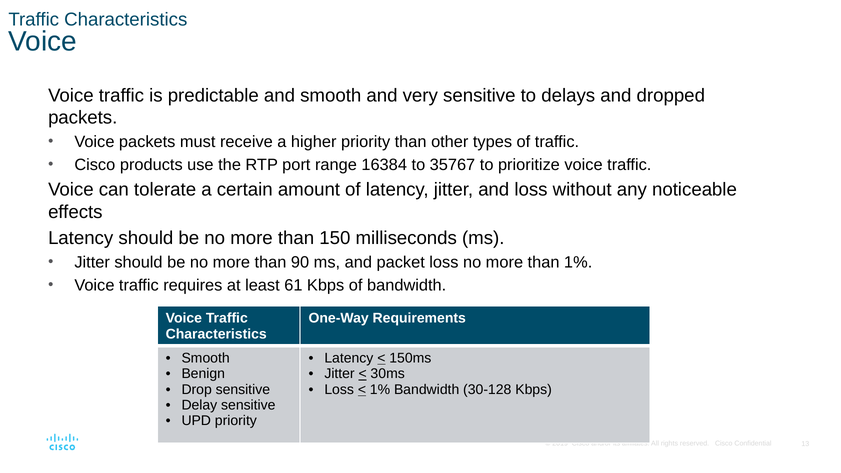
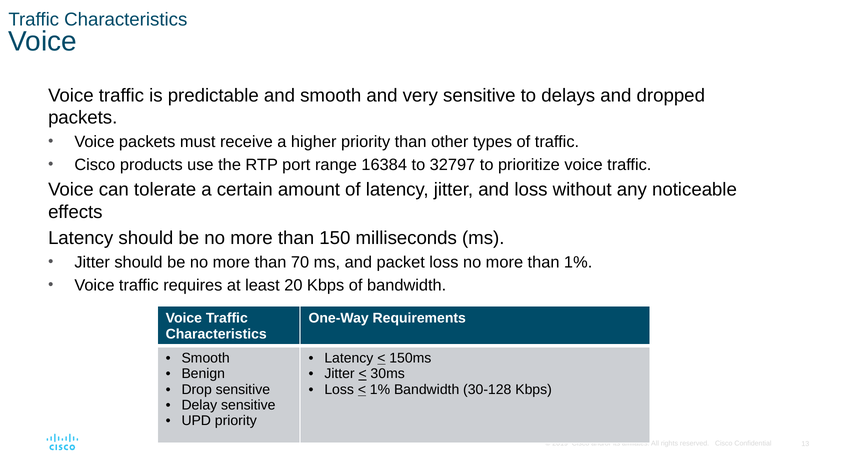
35767: 35767 -> 32797
90: 90 -> 70
61: 61 -> 20
